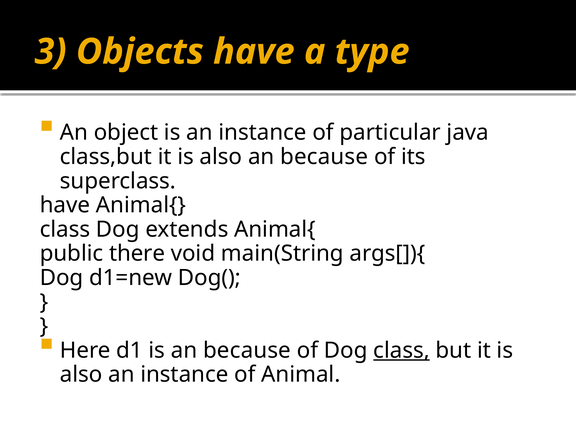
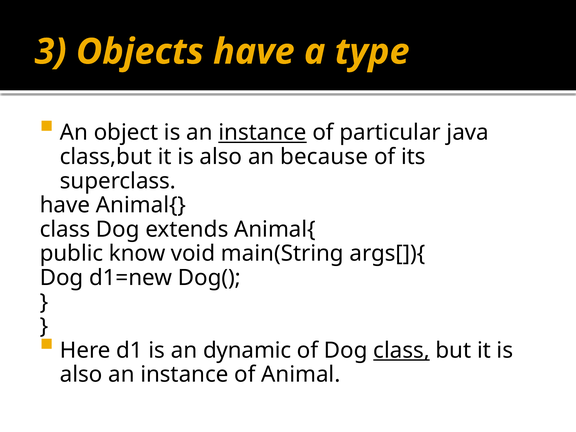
instance at (263, 133) underline: none -> present
there: there -> know
is an because: because -> dynamic
